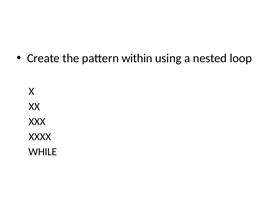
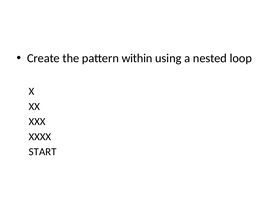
WHILE: WHILE -> START
